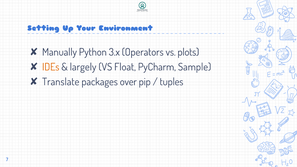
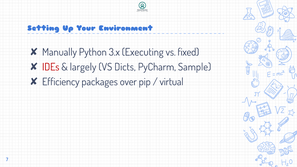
Operators: Operators -> Executing
plots: plots -> fixed
IDEs colour: orange -> red
Float: Float -> Dicts
Translate: Translate -> Efficiency
tuples: tuples -> virtual
